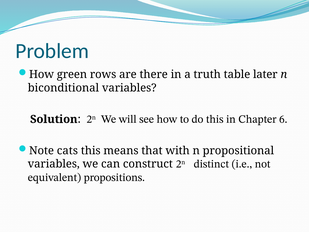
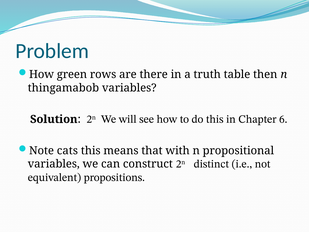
later: later -> then
biconditional: biconditional -> thingamabob
